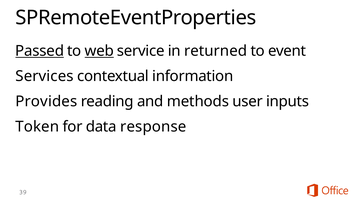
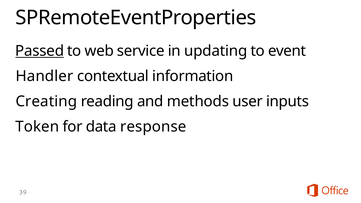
web underline: present -> none
returned: returned -> updating
Services: Services -> Handler
Provides: Provides -> Creating
